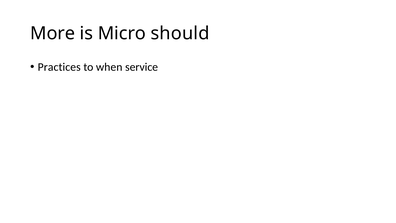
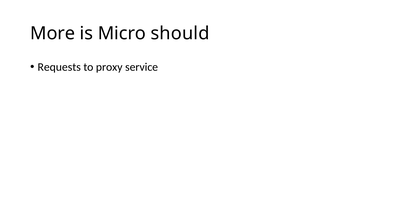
Practices: Practices -> Requests
when: when -> proxy
